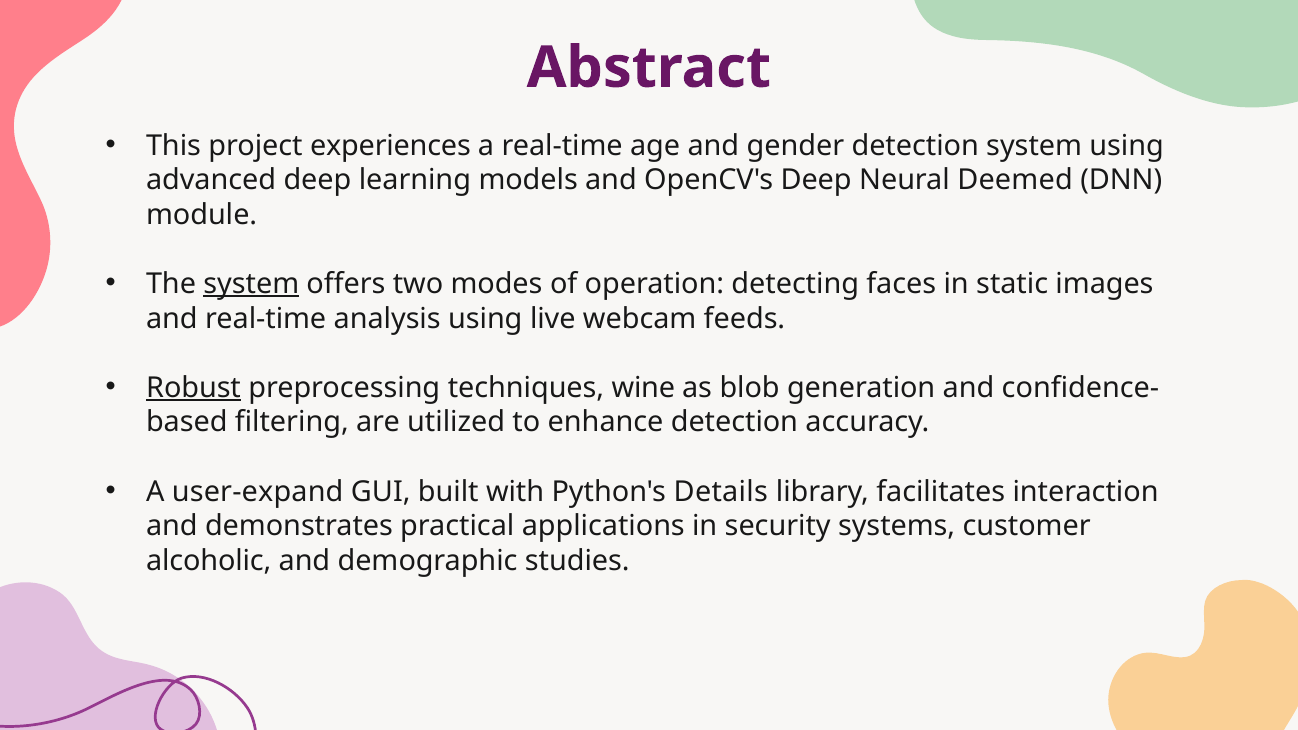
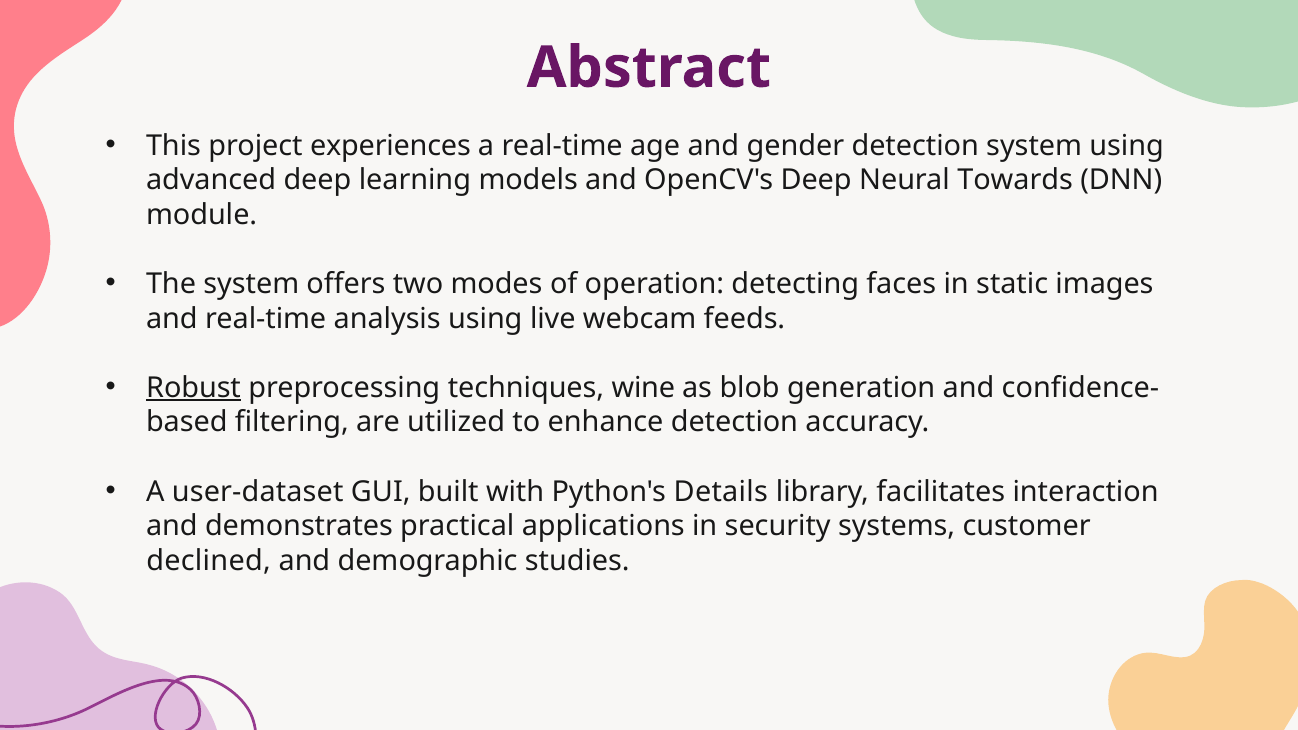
Deemed: Deemed -> Towards
system at (251, 284) underline: present -> none
user-expand: user-expand -> user-dataset
alcoholic: alcoholic -> declined
